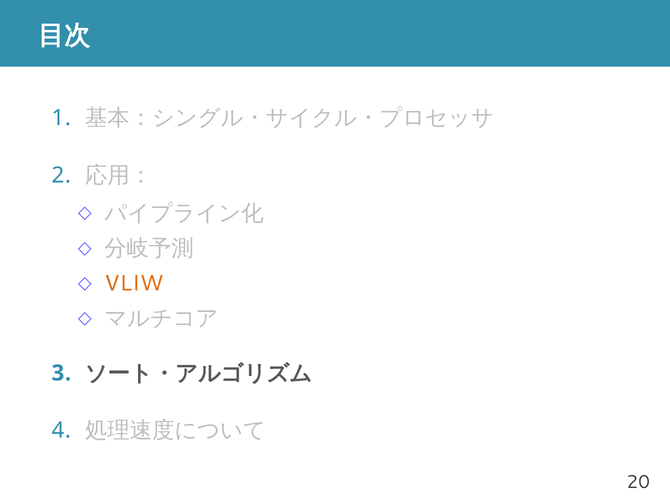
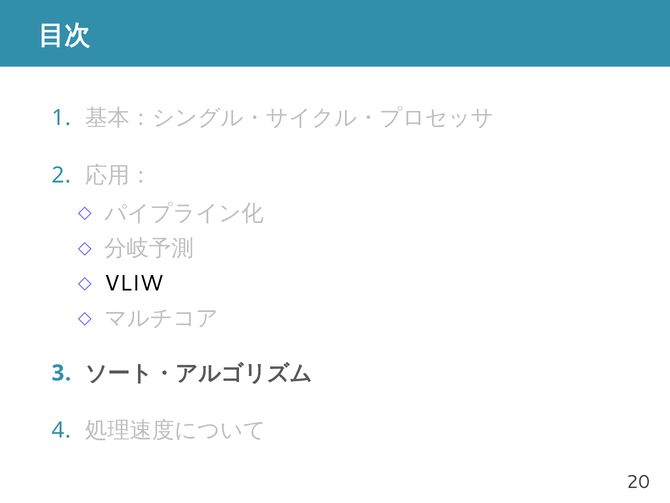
VLIW colour: orange -> black
